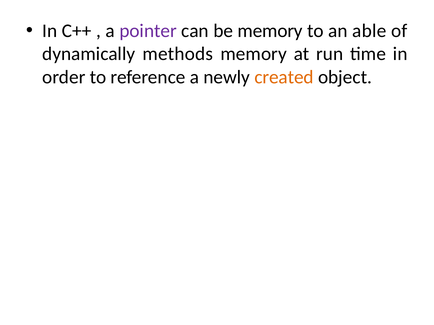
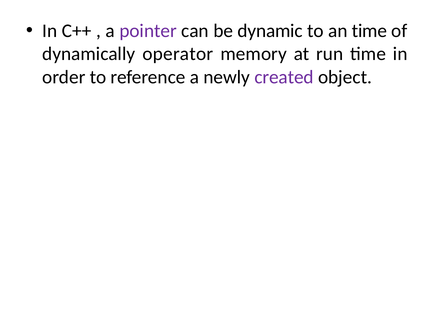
be memory: memory -> dynamic
an able: able -> time
methods: methods -> operator
created colour: orange -> purple
